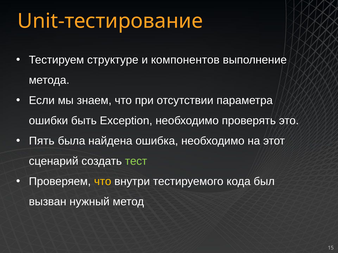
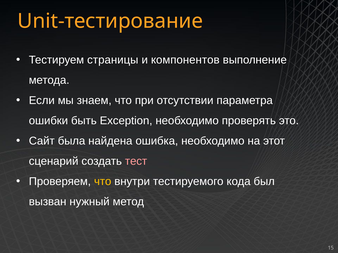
структуре: структуре -> страницы
Пять: Пять -> Сайт
тест colour: light green -> pink
